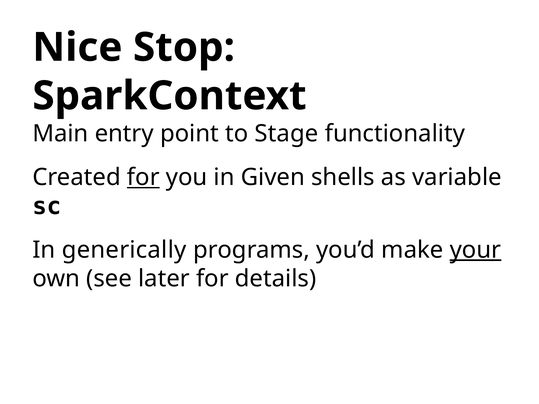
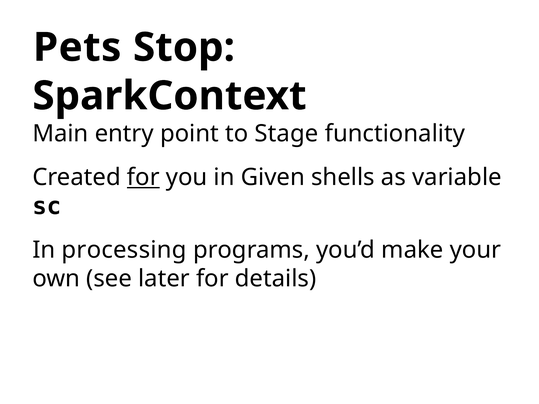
Nice: Nice -> Pets
generically: generically -> processing
your underline: present -> none
